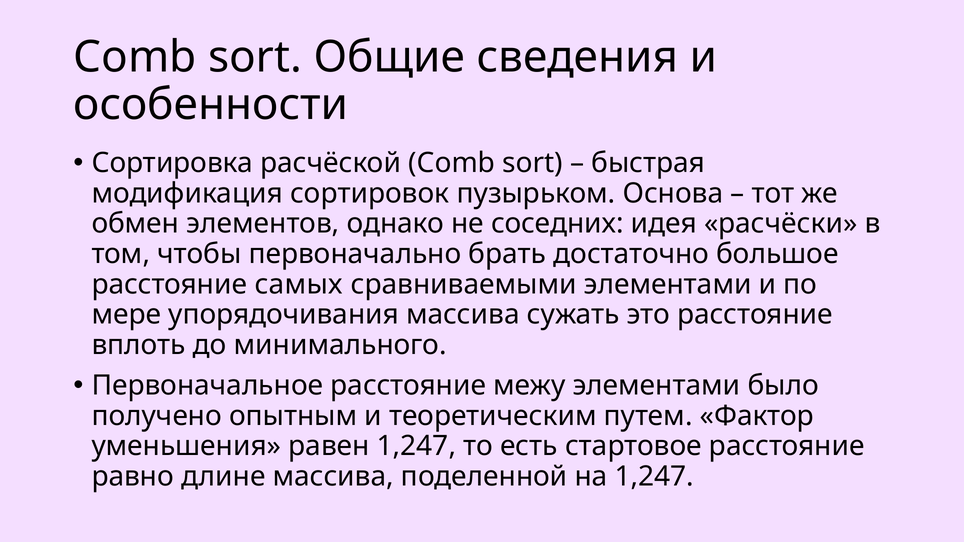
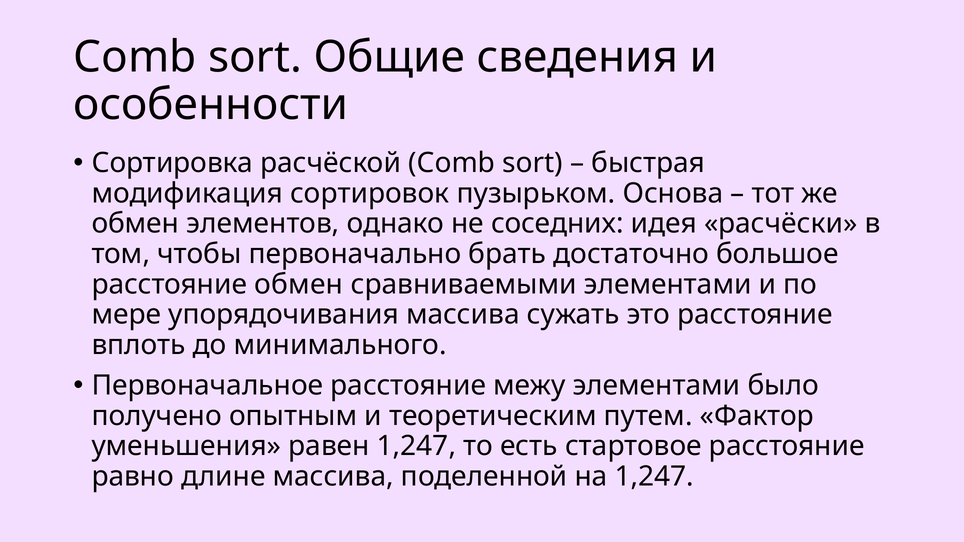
расстояние самых: самых -> обмен
